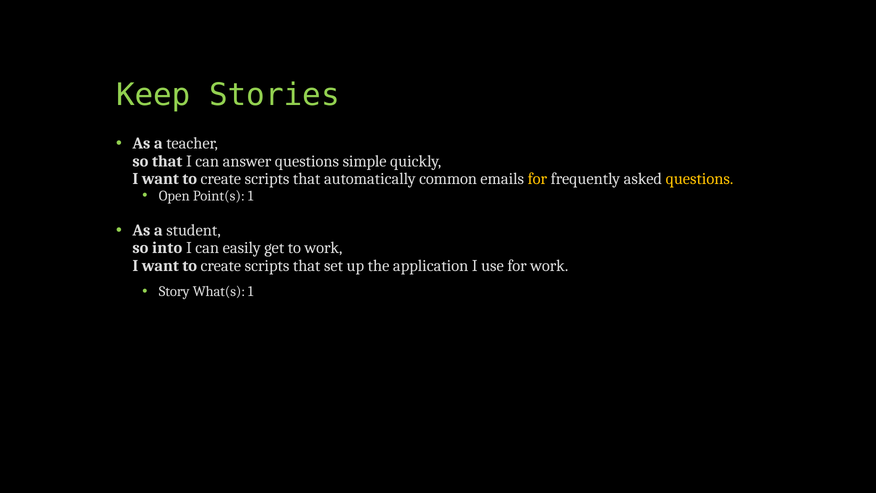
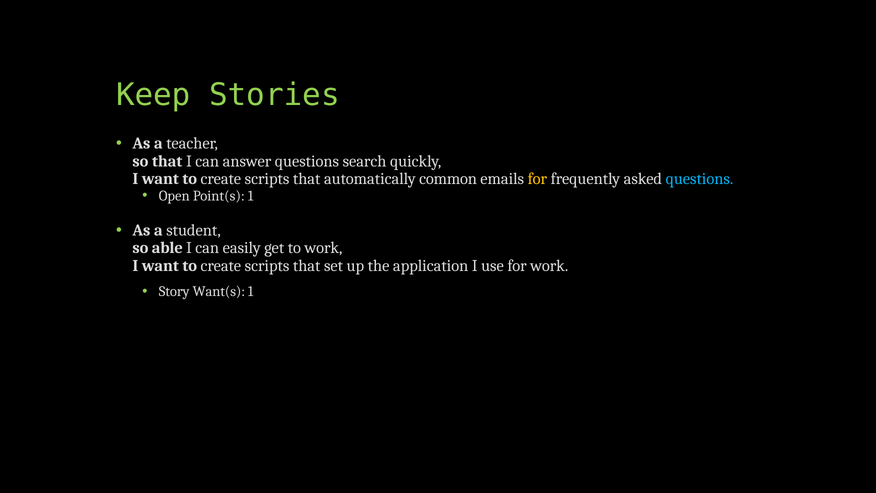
simple: simple -> search
questions at (699, 179) colour: yellow -> light blue
into: into -> able
What(s: What(s -> Want(s
